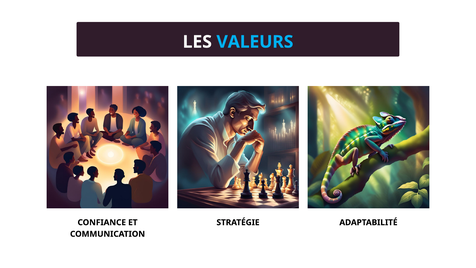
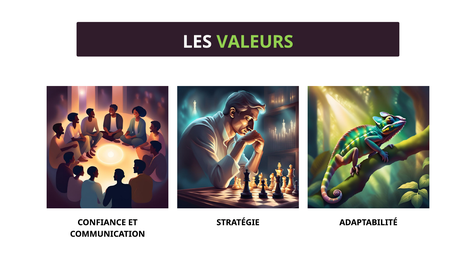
VALEURS colour: light blue -> light green
